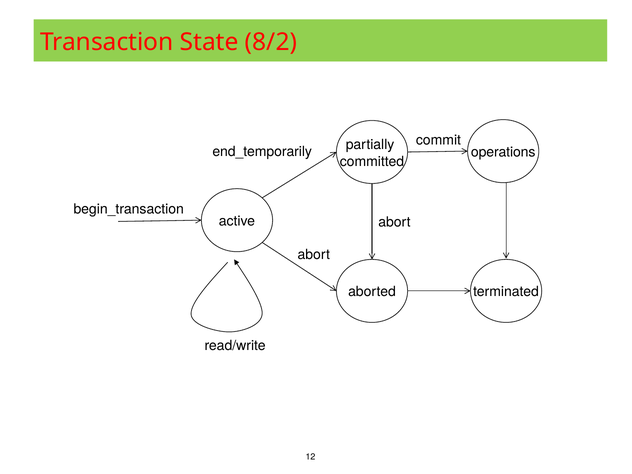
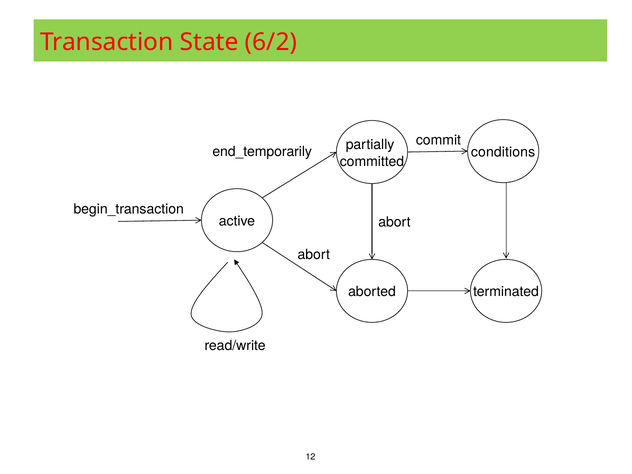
8/2: 8/2 -> 6/2
operations: operations -> conditions
